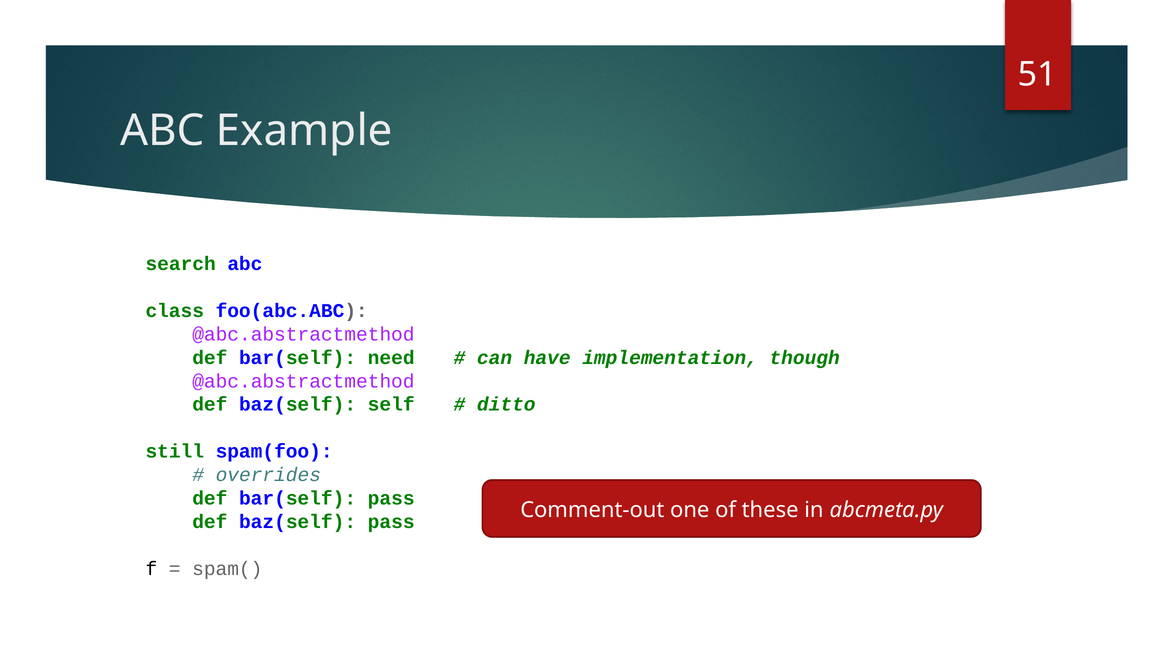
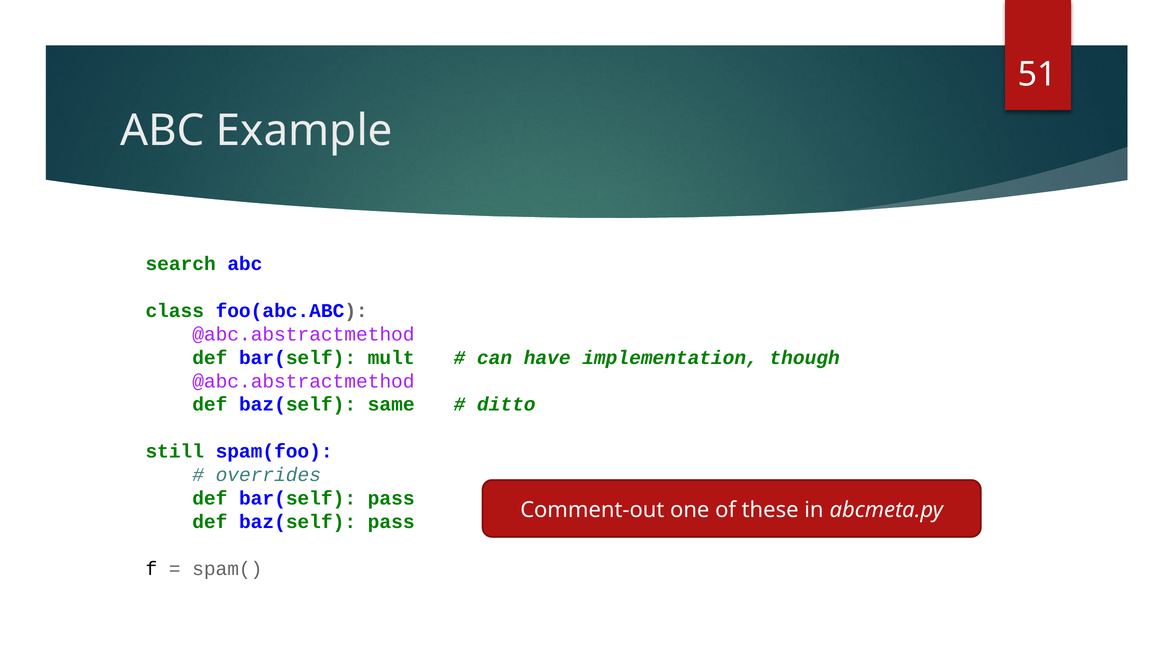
need: need -> mult
self: self -> same
